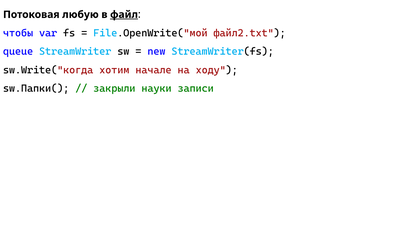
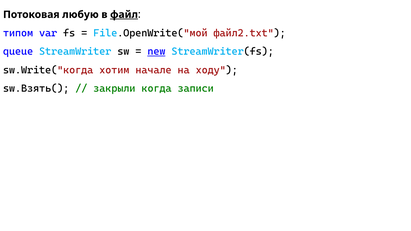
чтобы: чтобы -> типом
new underline: none -> present
sw.Папки(: sw.Папки( -> sw.Взять(
науки: науки -> когда
